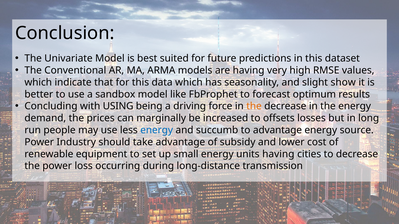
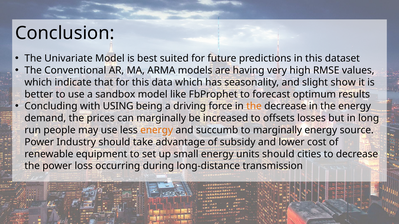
energy at (157, 130) colour: blue -> orange
to advantage: advantage -> marginally
units having: having -> should
